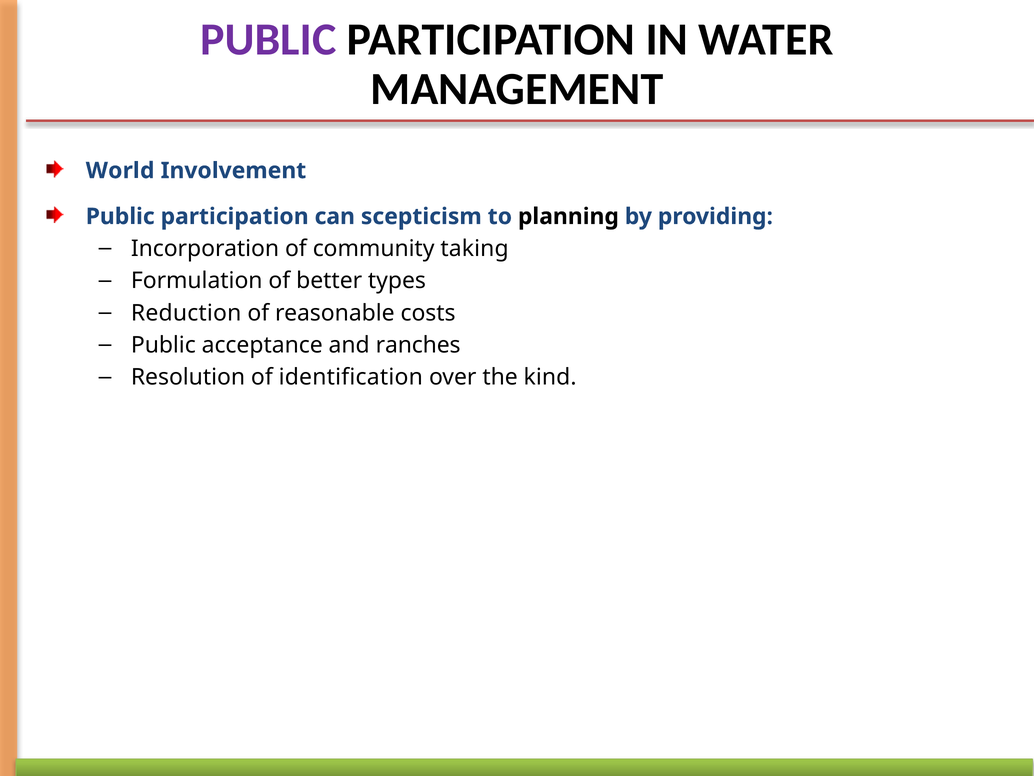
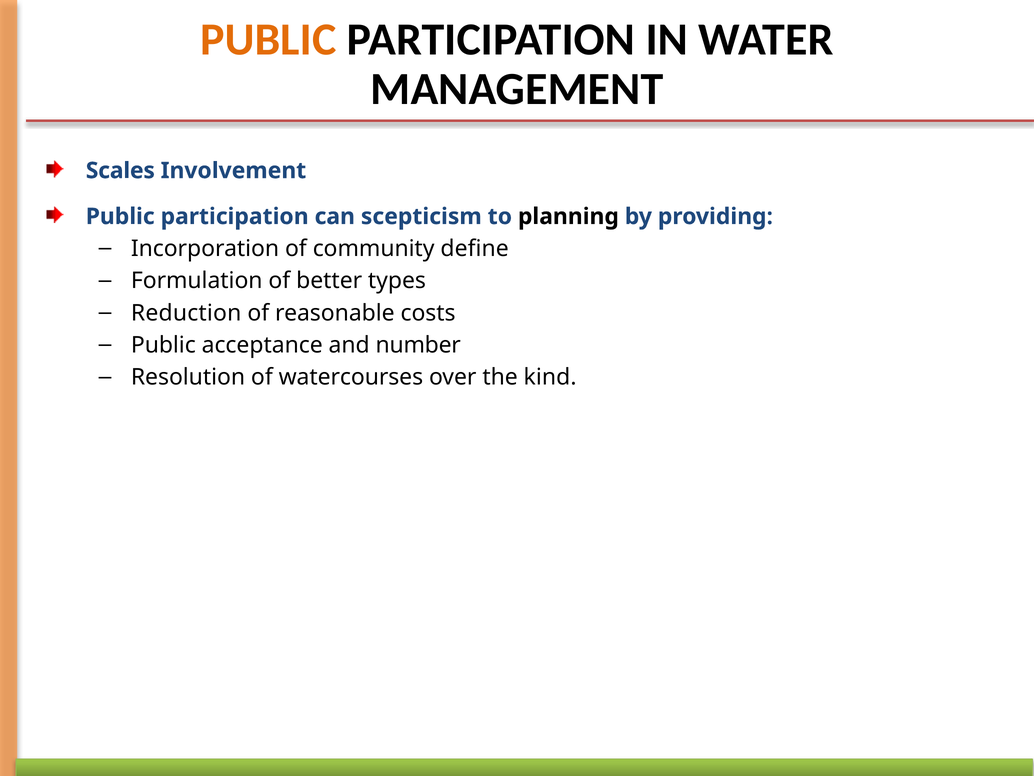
PUBLIC at (268, 39) colour: purple -> orange
World: World -> Scales
taking: taking -> define
ranches: ranches -> number
identification: identification -> watercourses
